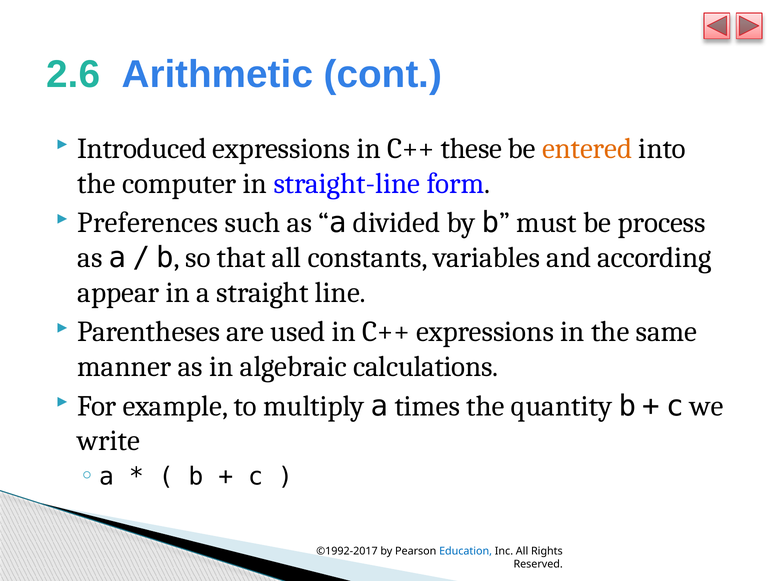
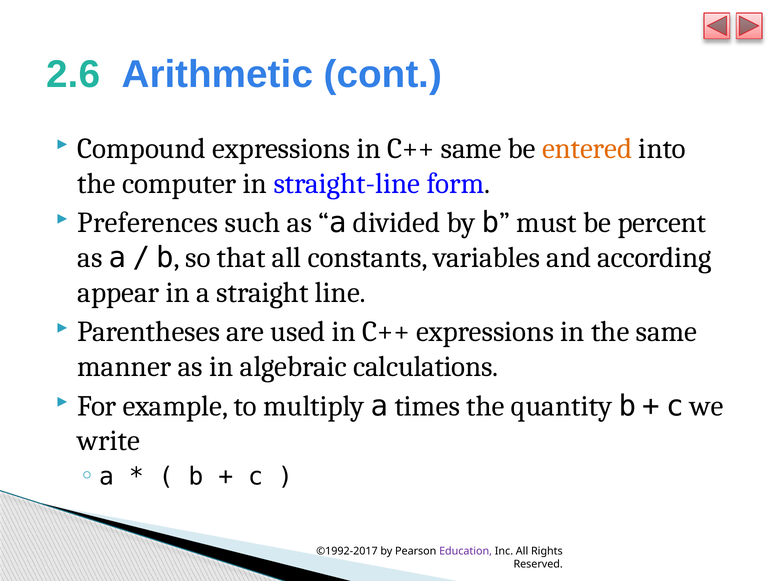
Introduced: Introduced -> Compound
C++ these: these -> same
process: process -> percent
Education colour: blue -> purple
